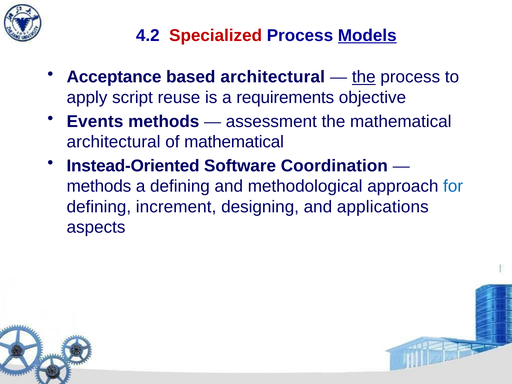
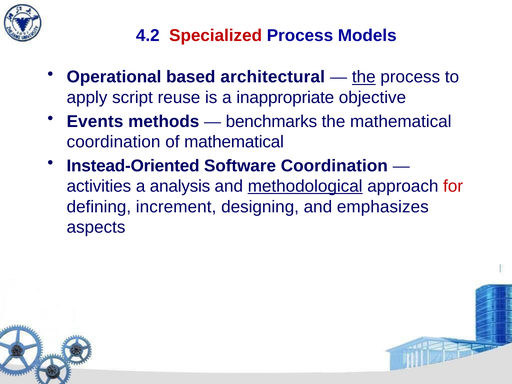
Models underline: present -> none
Acceptance: Acceptance -> Operational
requirements: requirements -> inappropriate
assessment: assessment -> benchmarks
architectural at (114, 142): architectural -> coordination
methods at (99, 186): methods -> activities
a defining: defining -> analysis
methodological underline: none -> present
for colour: blue -> red
applications: applications -> emphasizes
